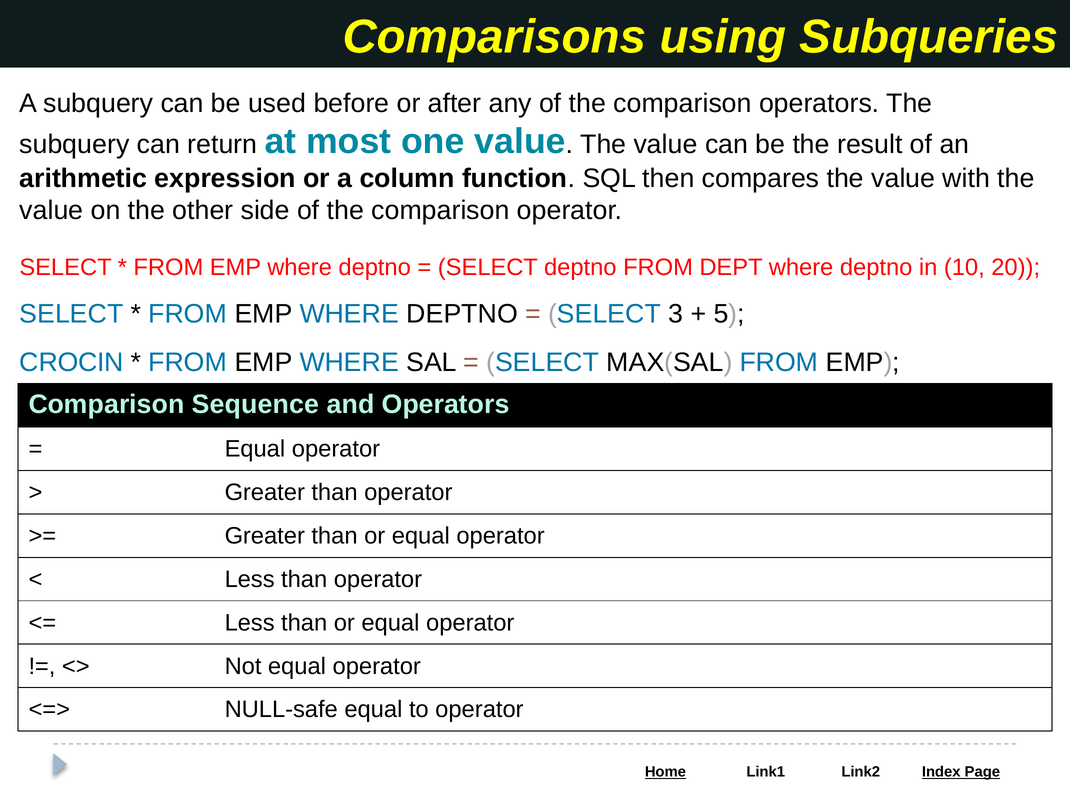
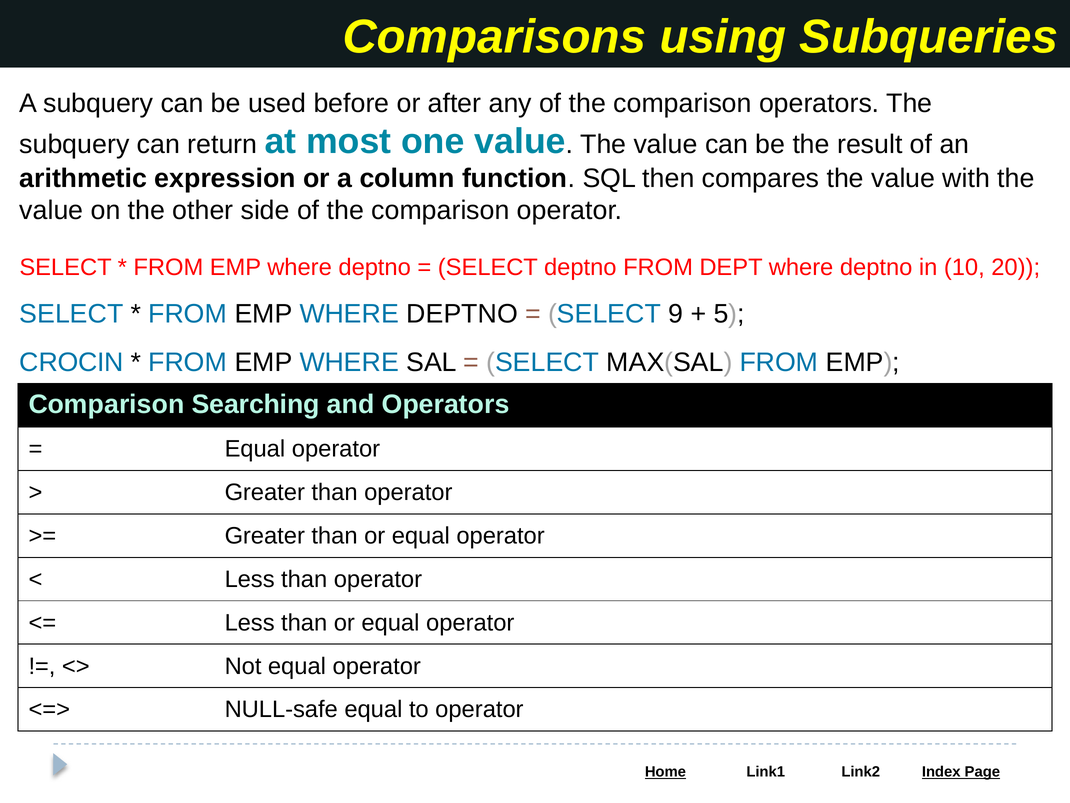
3: 3 -> 9
Sequence: Sequence -> Searching
